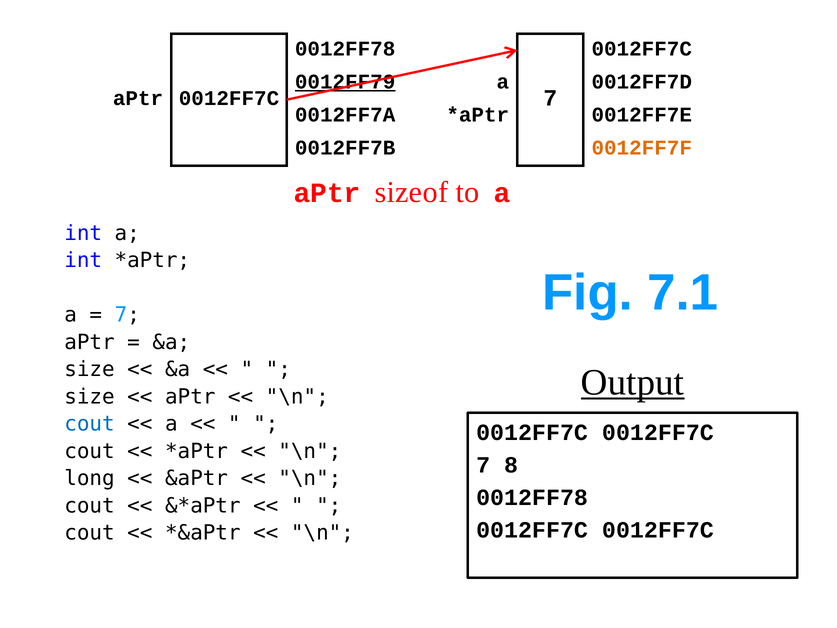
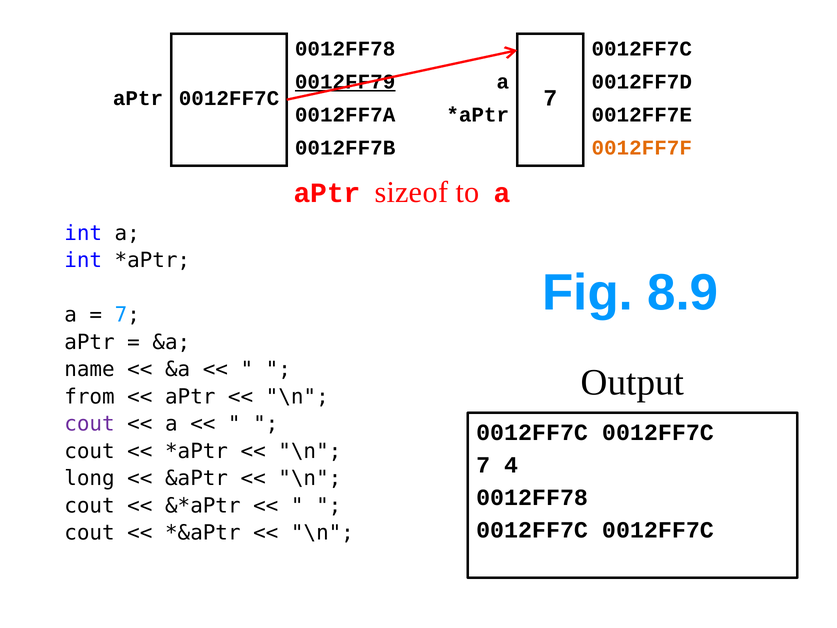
7.1: 7.1 -> 8.9
size at (90, 369): size -> name
Output underline: present -> none
size at (90, 397): size -> from
cout at (90, 424) colour: blue -> purple
8: 8 -> 4
